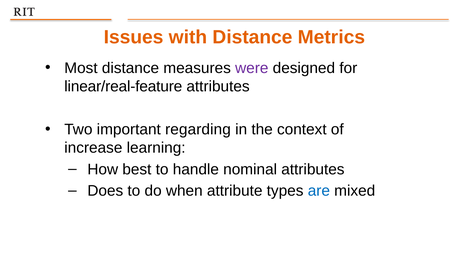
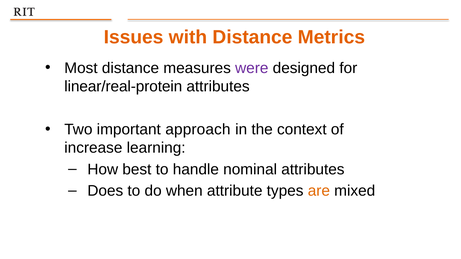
linear/real-feature: linear/real-feature -> linear/real-protein
regarding: regarding -> approach
are colour: blue -> orange
